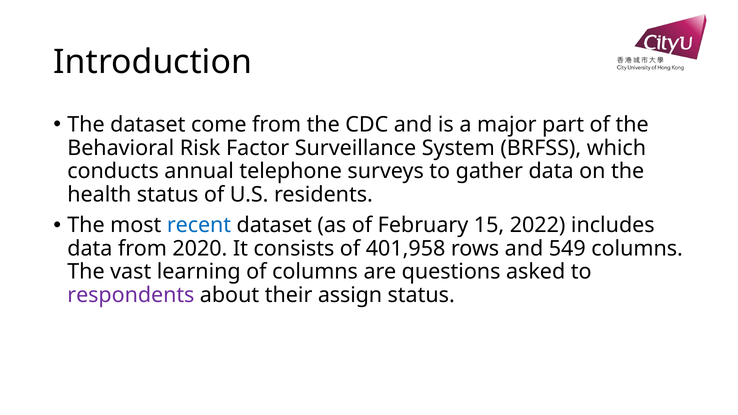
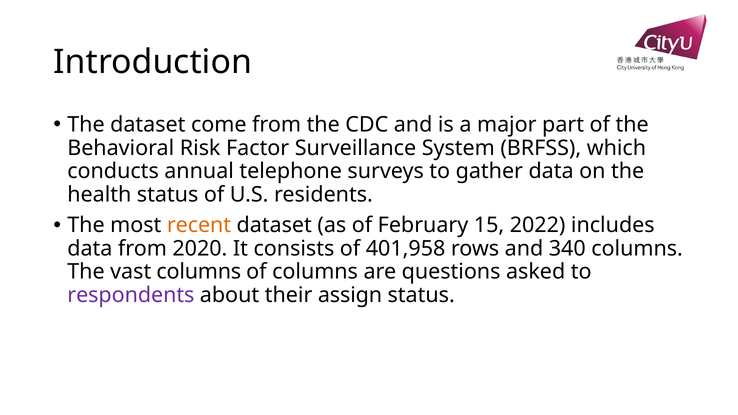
recent colour: blue -> orange
549: 549 -> 340
vast learning: learning -> columns
